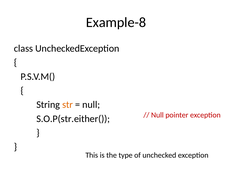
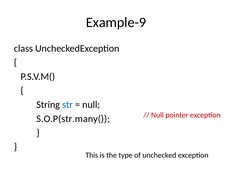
Example-8: Example-8 -> Example-9
str colour: orange -> blue
S.O.P(str.either(: S.O.P(str.either( -> S.O.P(str.many(
